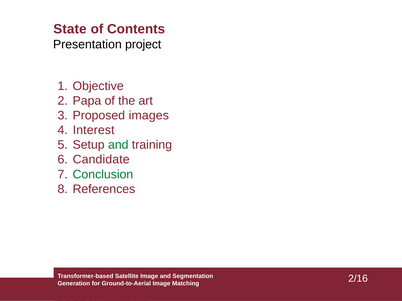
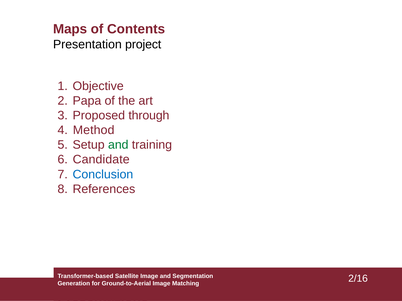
State: State -> Maps
images: images -> through
Interest: Interest -> Method
Conclusion colour: green -> blue
